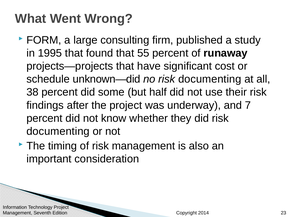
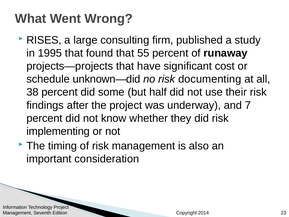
FORM: FORM -> RISES
documenting at (58, 131): documenting -> implementing
